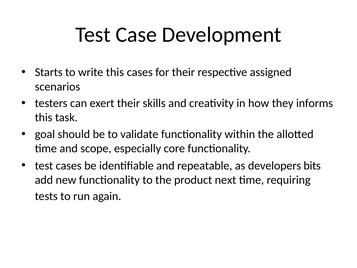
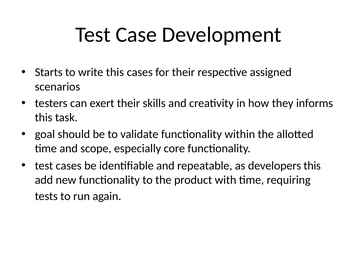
developers bits: bits -> this
next: next -> with
